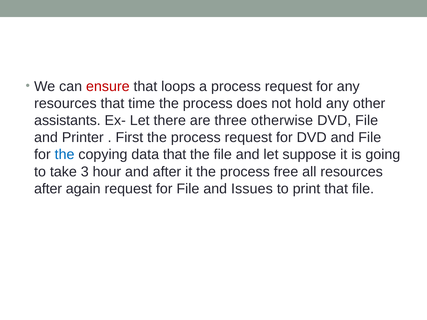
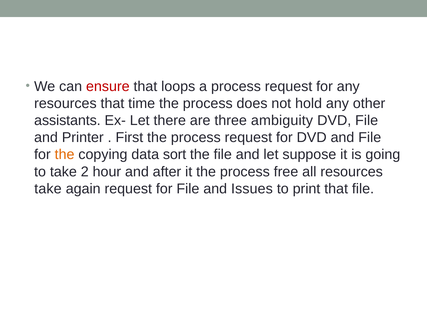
otherwise: otherwise -> ambiguity
the at (65, 155) colour: blue -> orange
data that: that -> sort
3: 3 -> 2
after at (48, 189): after -> take
